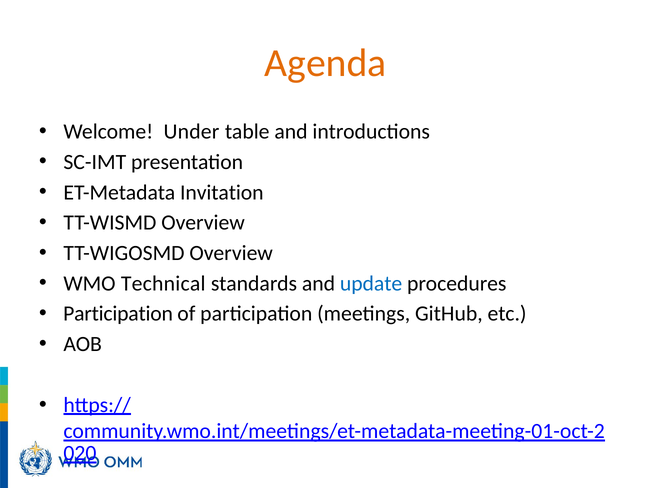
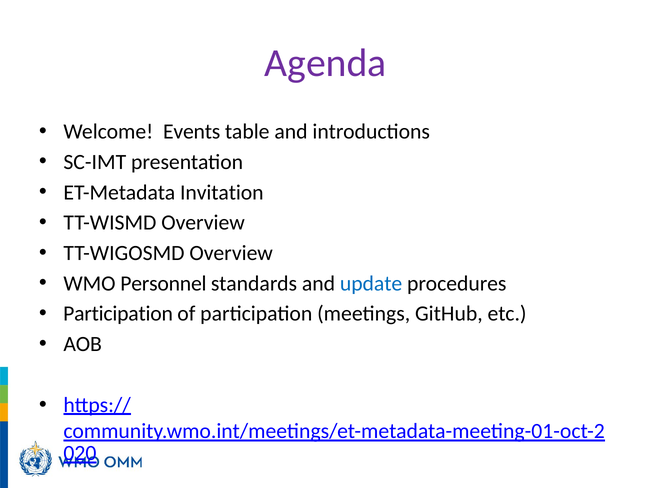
Agenda colour: orange -> purple
Under: Under -> Events
Technical: Technical -> Personnel
